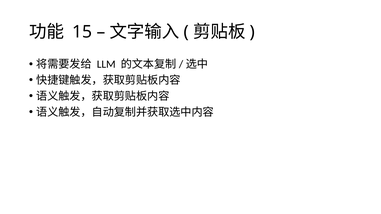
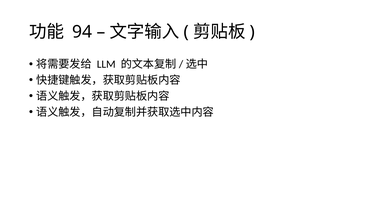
15: 15 -> 94
